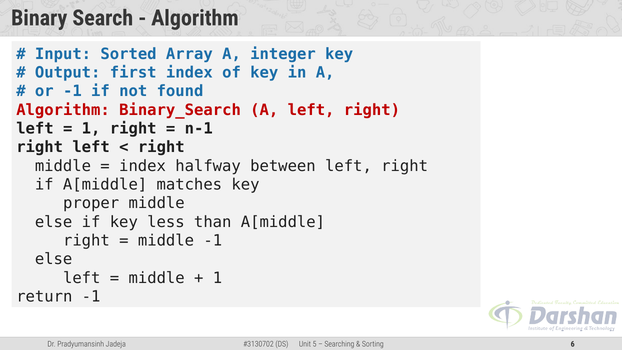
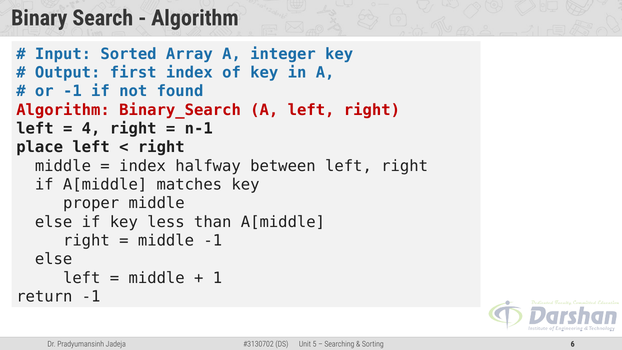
1 at (91, 128): 1 -> 4
right at (40, 147): right -> place
